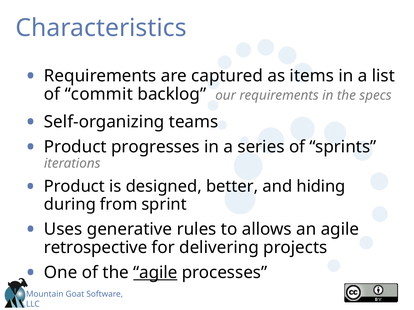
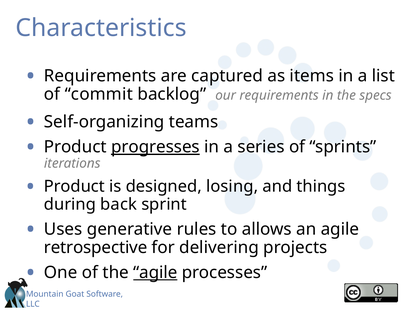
progresses underline: none -> present
better: better -> losing
hiding: hiding -> things
from: from -> back
